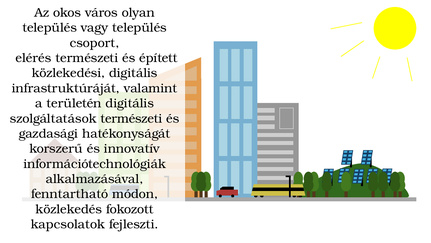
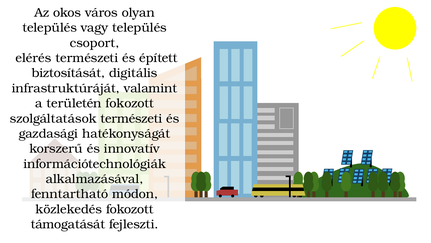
közlekedési: közlekedési -> biztosítását
területén digitális: digitális -> fokozott
kapcsolatok: kapcsolatok -> támogatását
